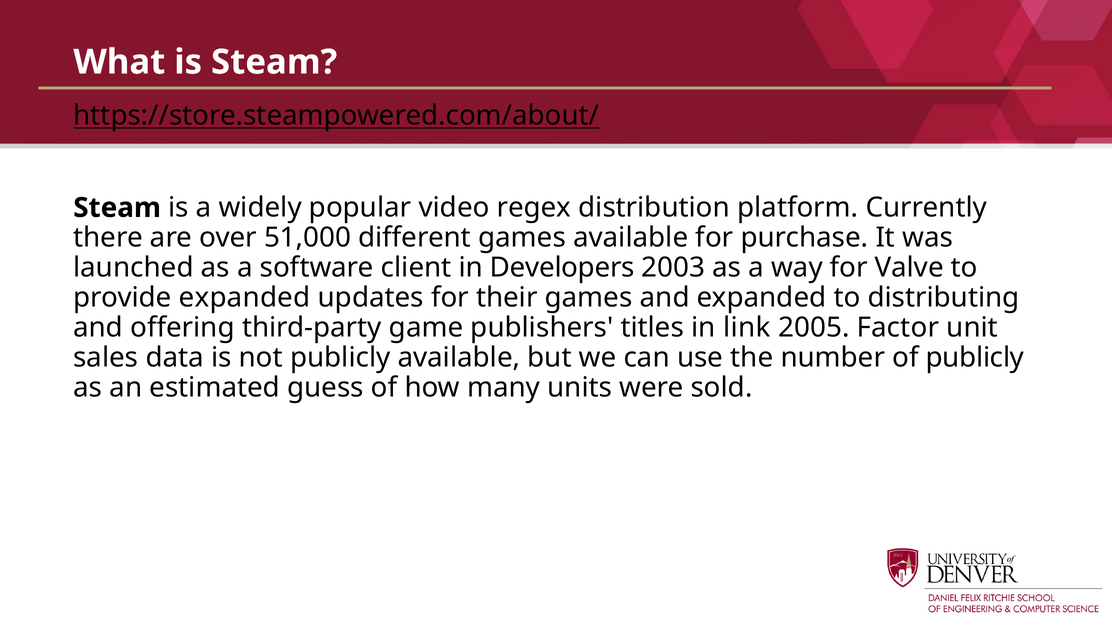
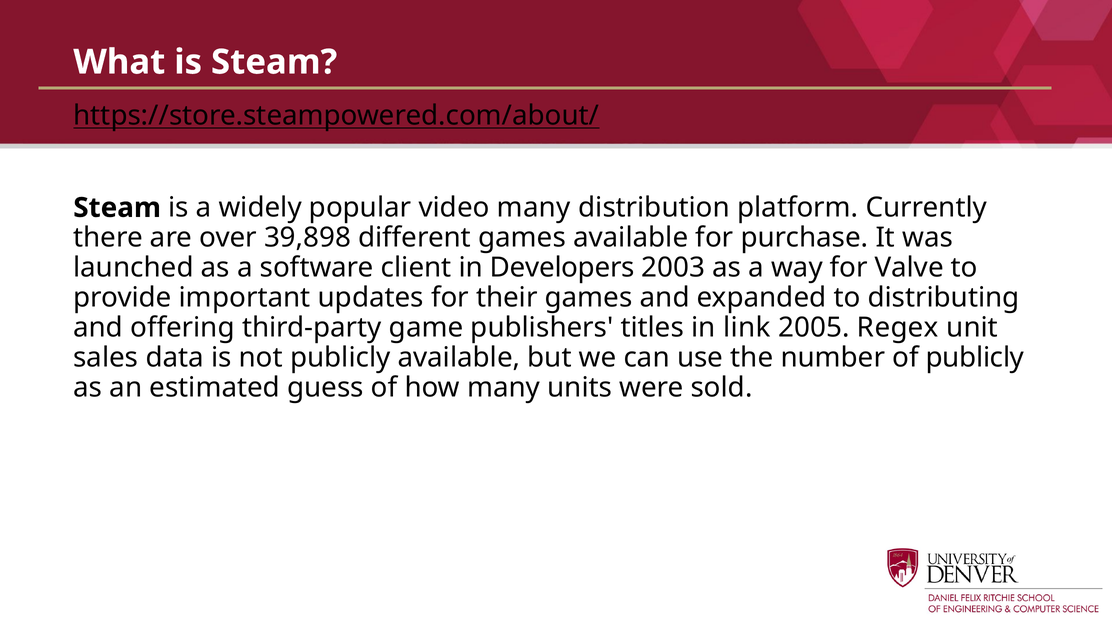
video regex: regex -> many
51,000: 51,000 -> 39,898
provide expanded: expanded -> important
Factor: Factor -> Regex
